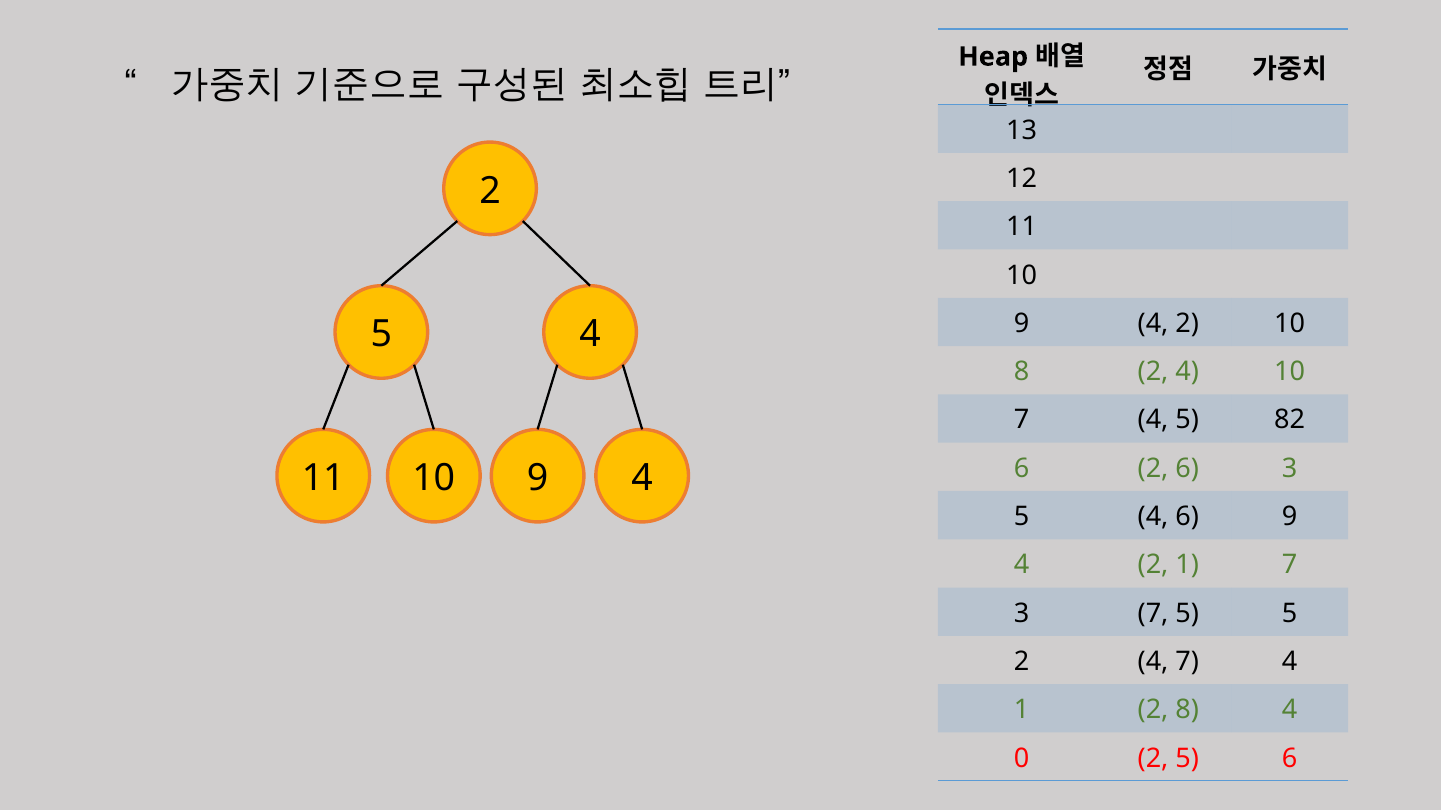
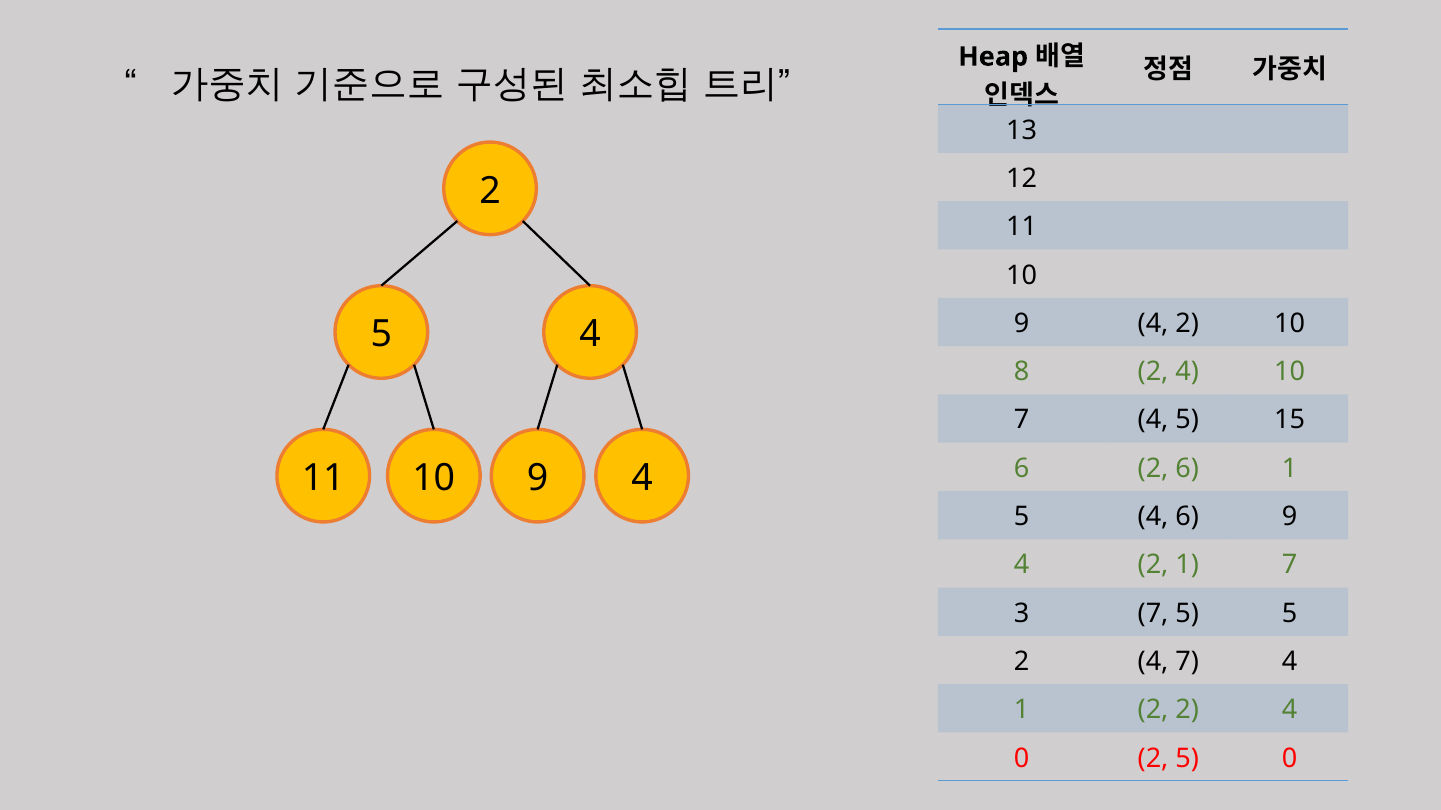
82: 82 -> 15
6 3: 3 -> 1
2 8: 8 -> 2
5 6: 6 -> 0
